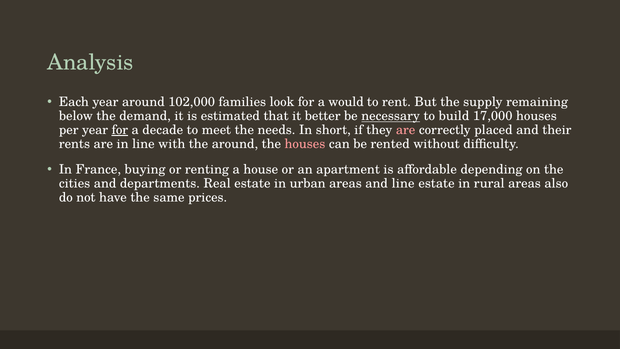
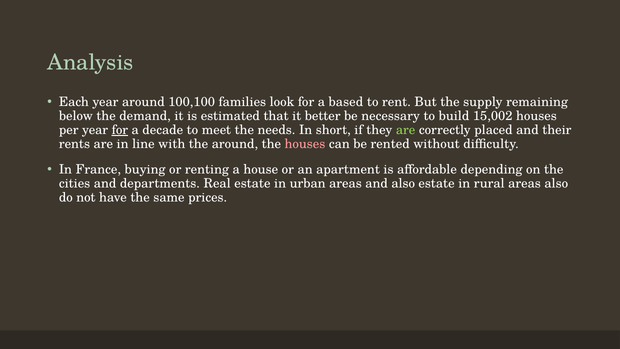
102,000: 102,000 -> 100,100
would: would -> based
necessary underline: present -> none
17,000: 17,000 -> 15,002
are at (406, 130) colour: pink -> light green
and line: line -> also
